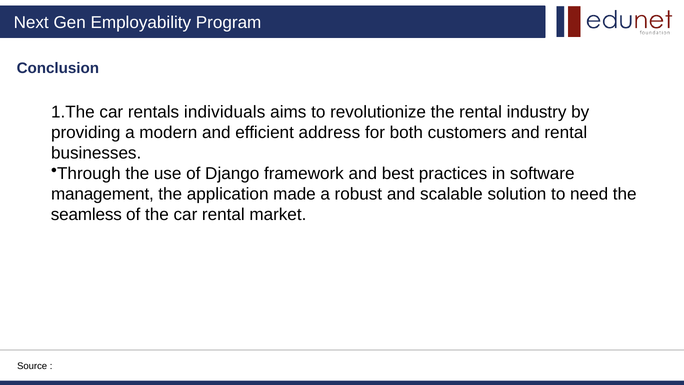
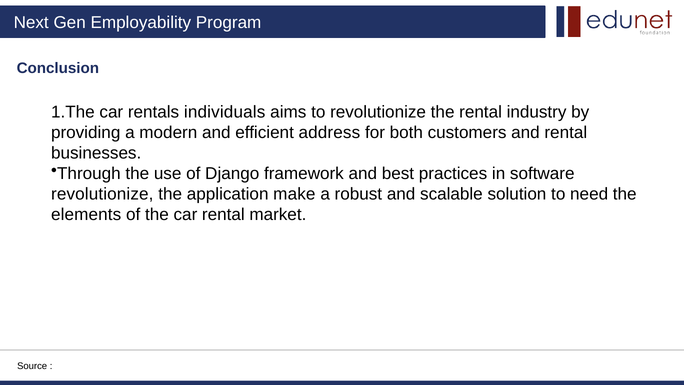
management at (102, 194): management -> revolutionize
made: made -> make
seamless: seamless -> elements
